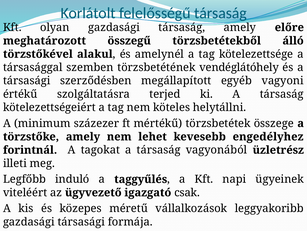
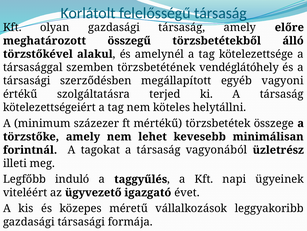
engedélyhez: engedélyhez -> minimálisan
csak: csak -> évet
